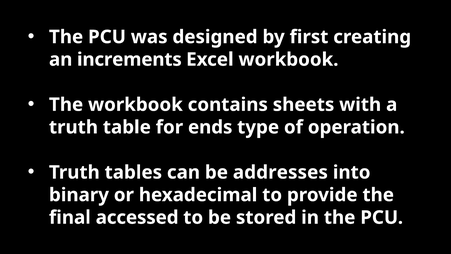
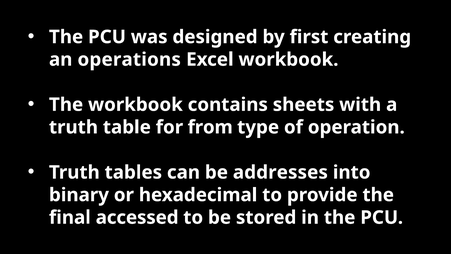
increments: increments -> operations
ends: ends -> from
